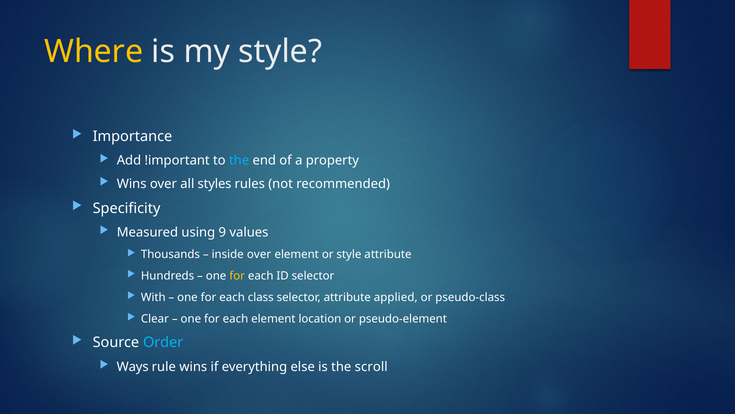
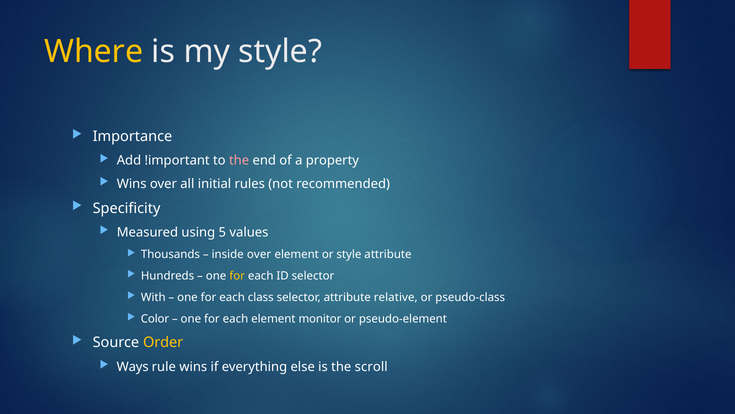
the at (239, 160) colour: light blue -> pink
styles: styles -> initial
9: 9 -> 5
applied: applied -> relative
Clear: Clear -> Color
location: location -> monitor
Order colour: light blue -> yellow
